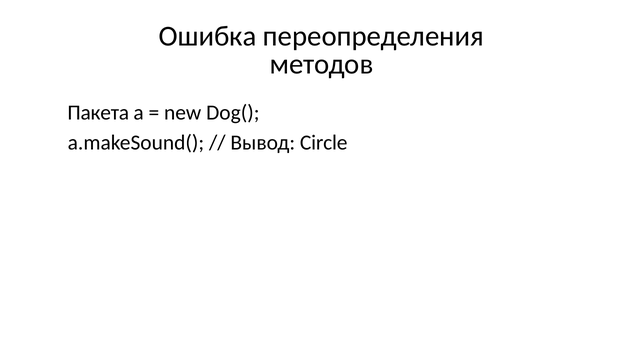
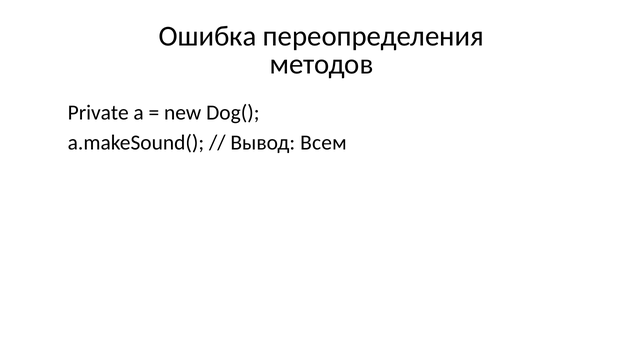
Пакета: Пакета -> Private
Circle: Circle -> Всем
